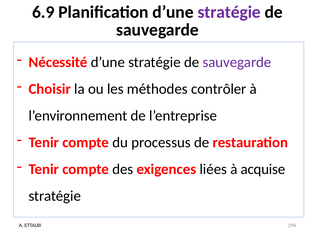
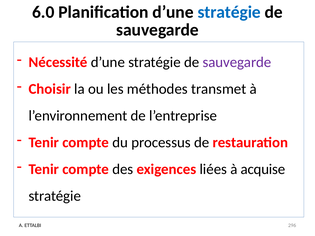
6.9: 6.9 -> 6.0
stratégie at (229, 12) colour: purple -> blue
contrôler: contrôler -> transmet
